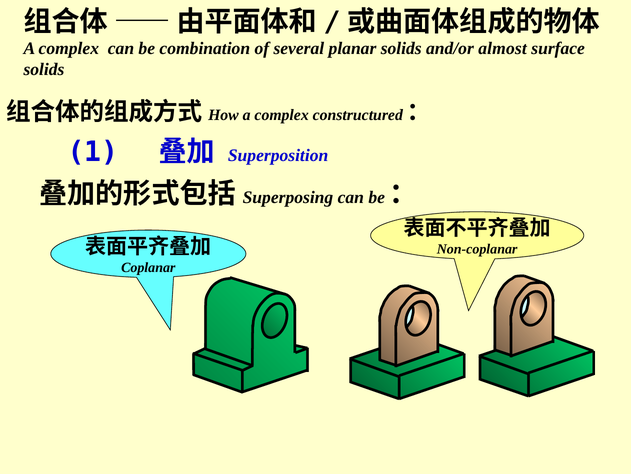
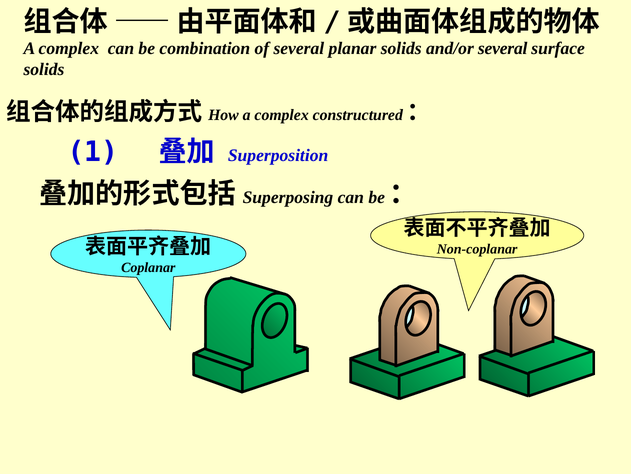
and/or almost: almost -> several
